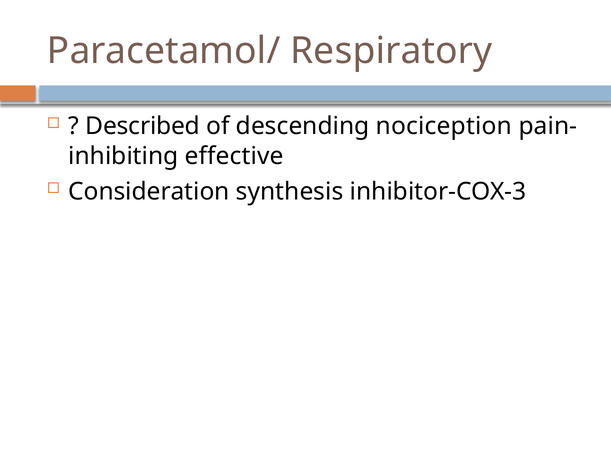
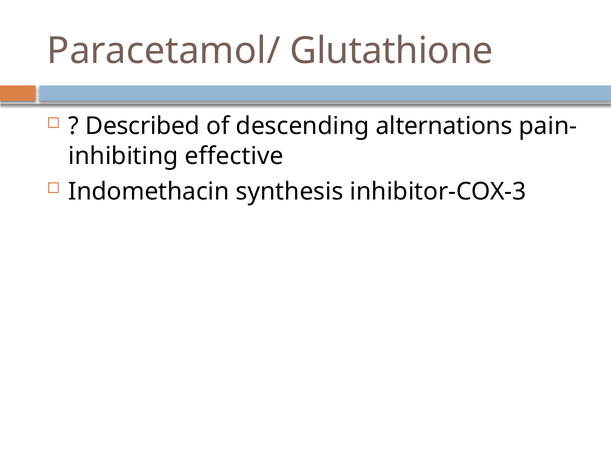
Respiratory: Respiratory -> Glutathione
nociception: nociception -> alternations
Consideration: Consideration -> Indomethacin
